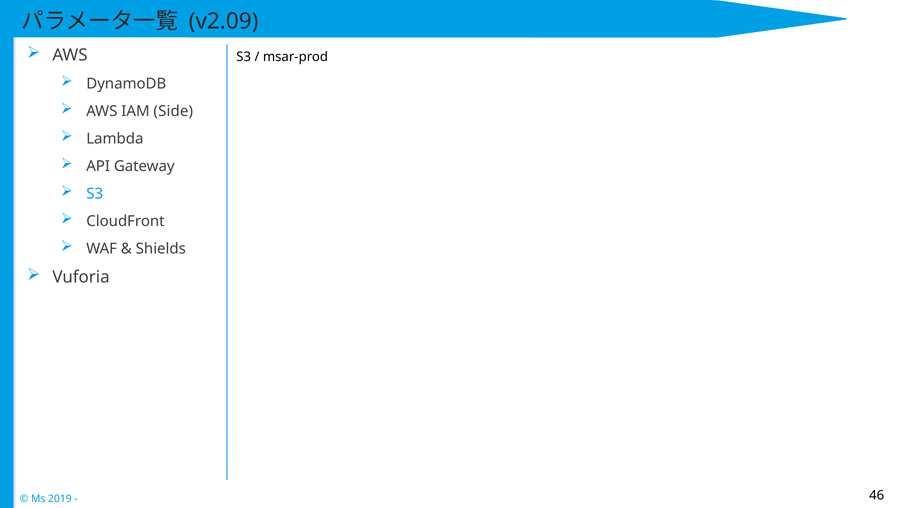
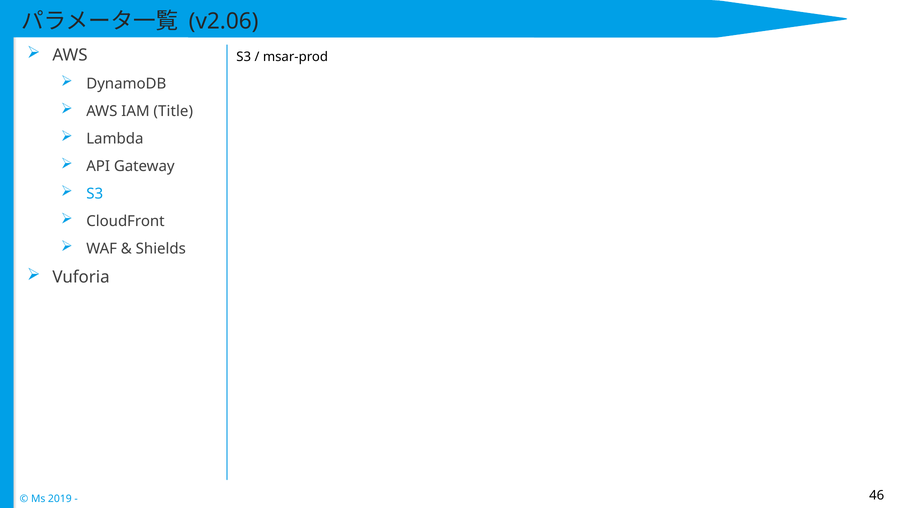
v2.09: v2.09 -> v2.06
Side: Side -> Title
